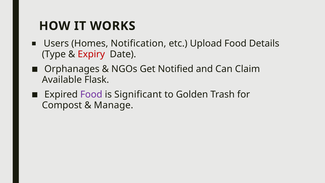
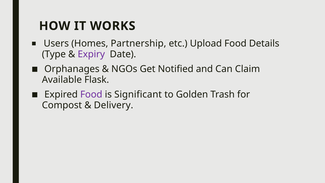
Notification: Notification -> Partnership
Expiry colour: red -> purple
Manage: Manage -> Delivery
